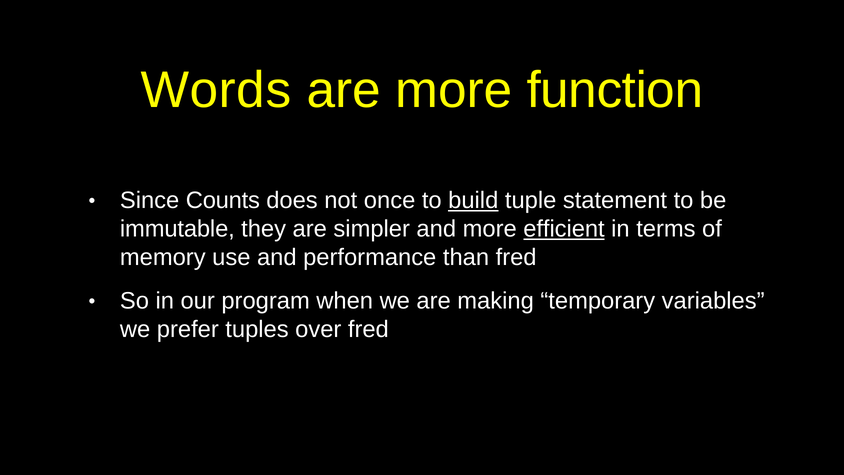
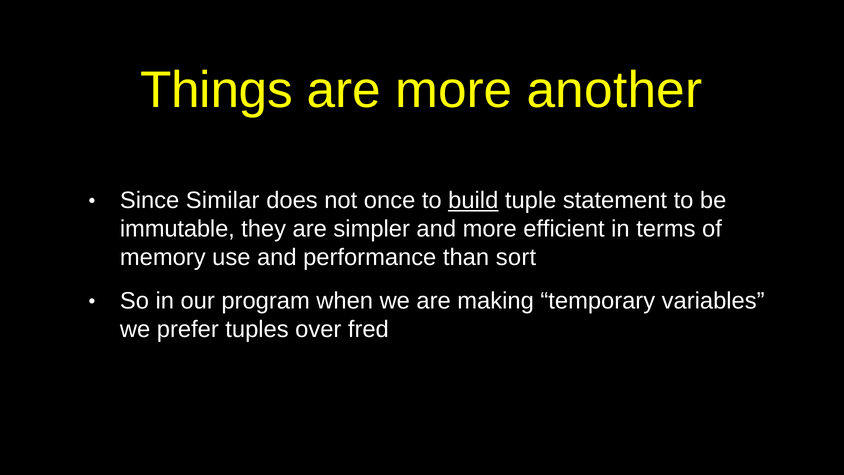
Words: Words -> Things
function: function -> another
Counts: Counts -> Similar
efficient underline: present -> none
than fred: fred -> sort
